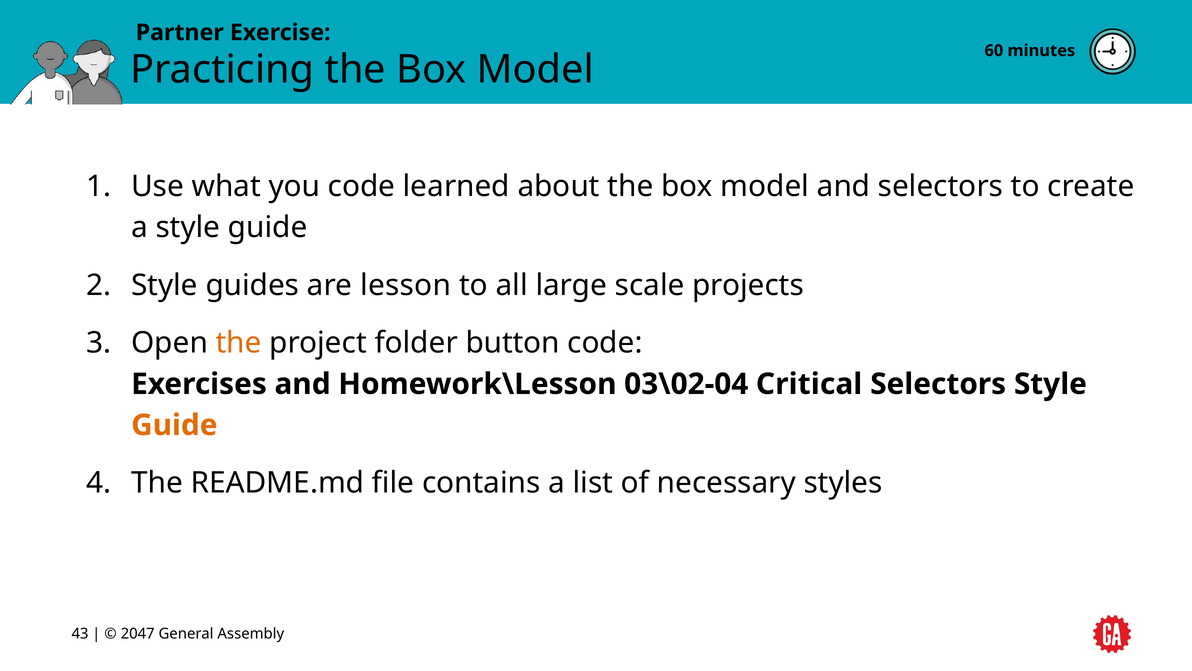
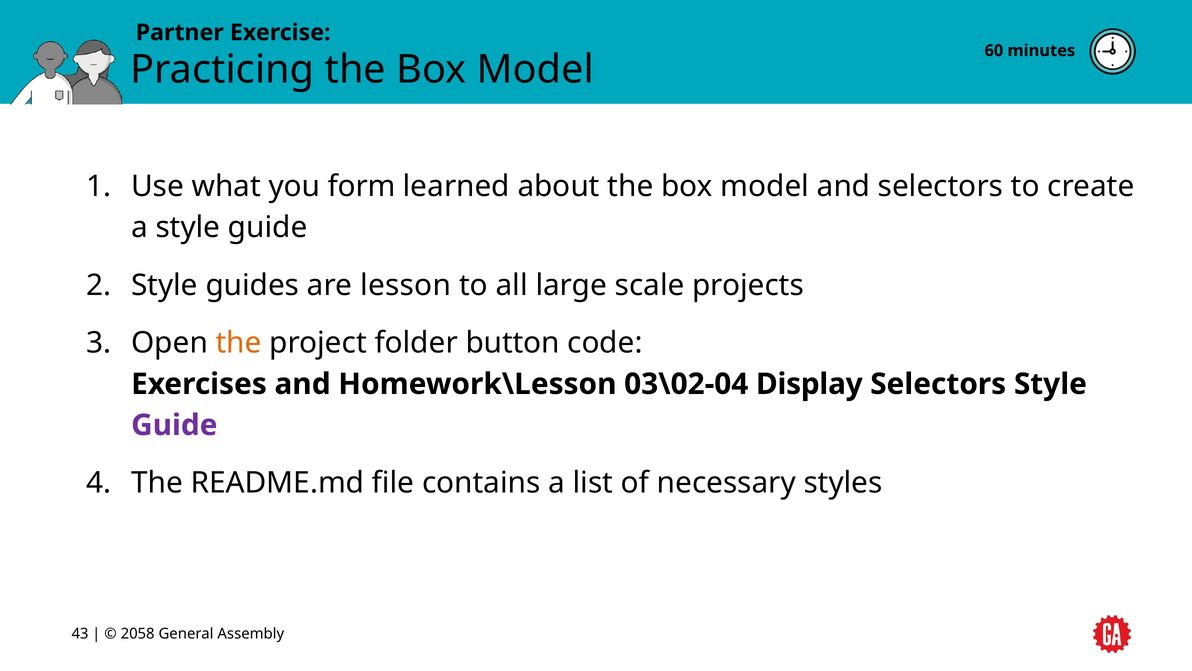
you code: code -> form
Critical: Critical -> Display
Guide at (174, 425) colour: orange -> purple
2047: 2047 -> 2058
